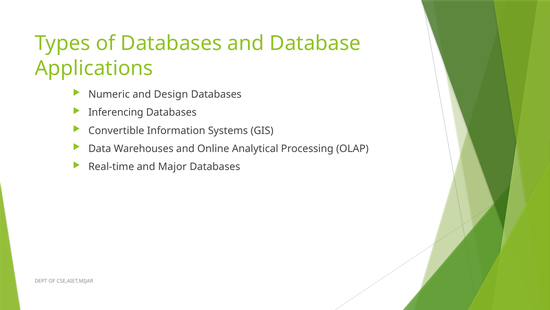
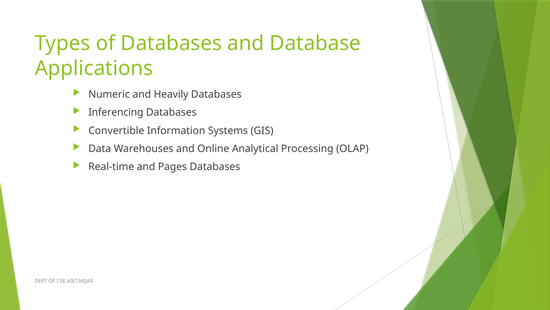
Design: Design -> Heavily
Major: Major -> Pages
